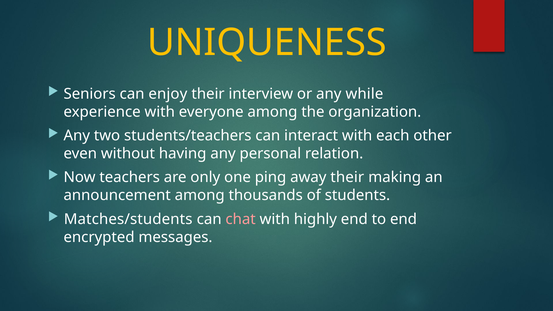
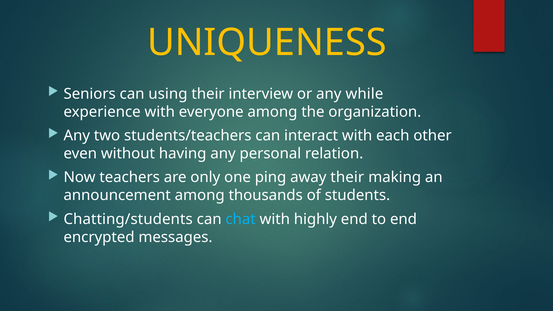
enjoy: enjoy -> using
Matches/students: Matches/students -> Chatting/students
chat colour: pink -> light blue
